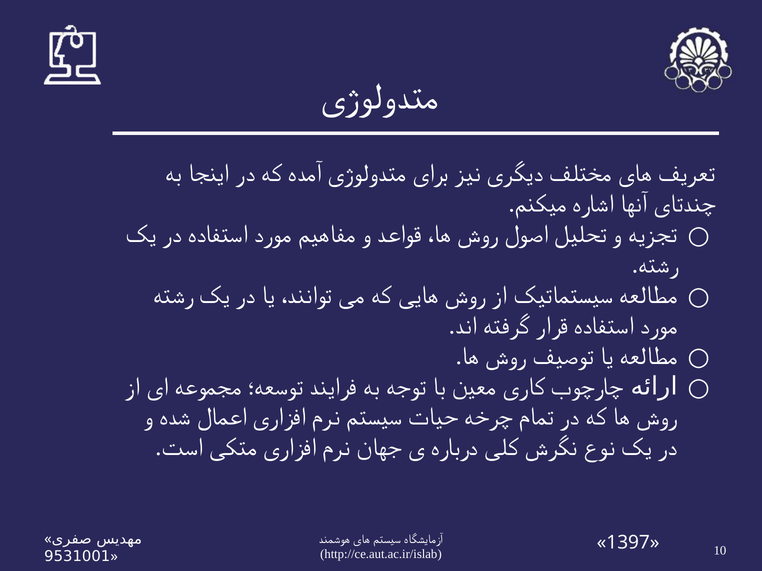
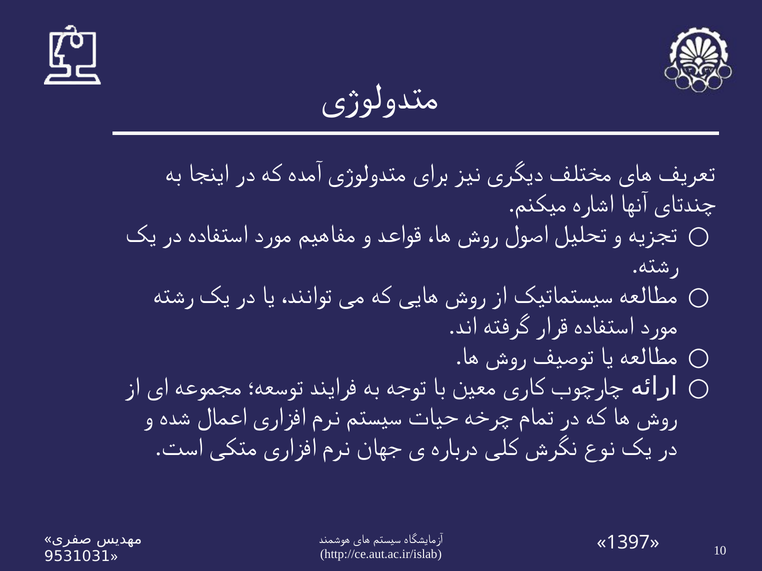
9531001: 9531001 -> 9531031
